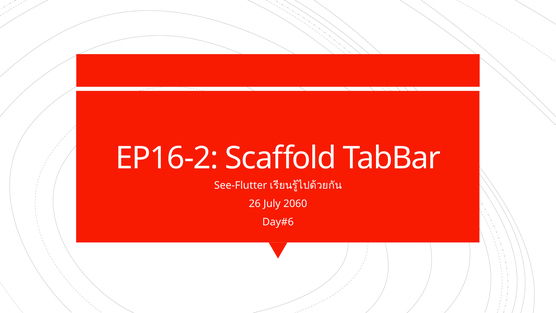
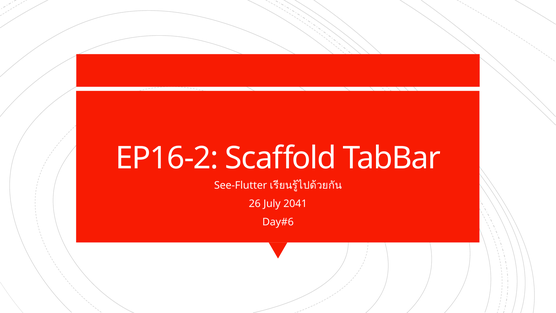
2060: 2060 -> 2041
